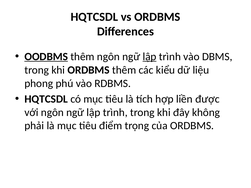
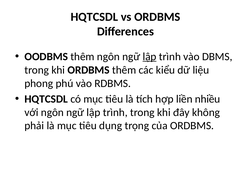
OODBMS underline: present -> none
được: được -> nhiều
điểm: điểm -> dụng
